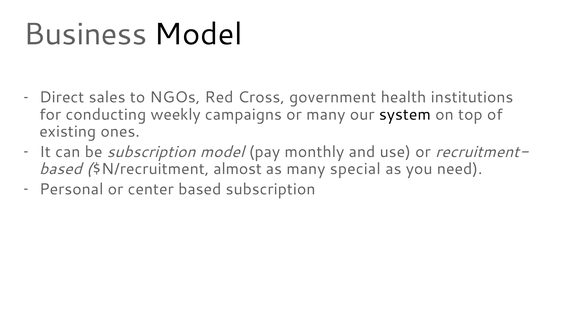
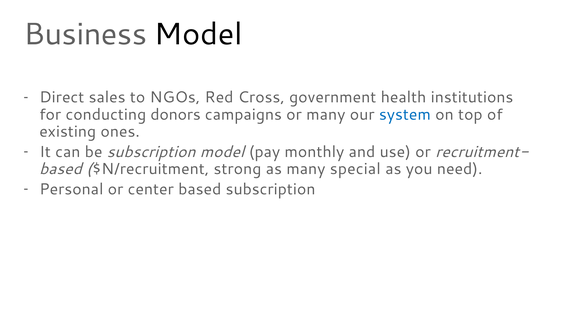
weekly: weekly -> donors
system colour: black -> blue
almost: almost -> strong
